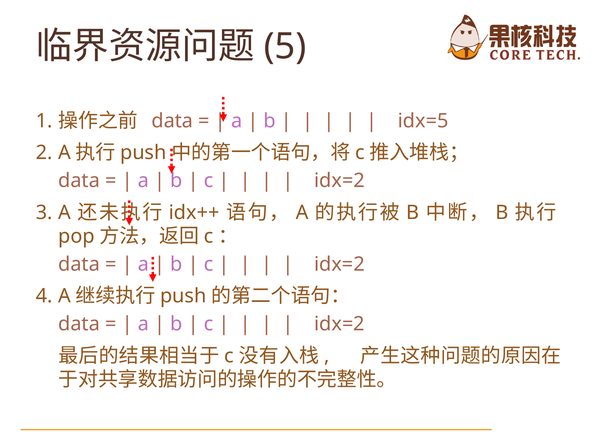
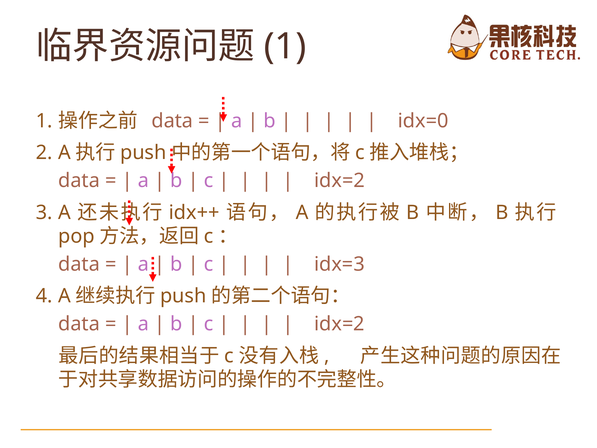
5 at (285, 46): 5 -> 1
idx=5: idx=5 -> idx=0
idx=2 at (339, 264): idx=2 -> idx=3
